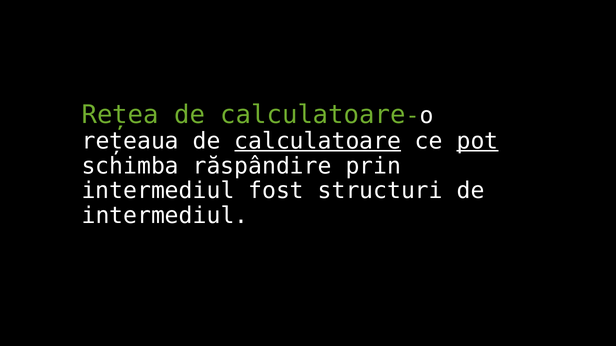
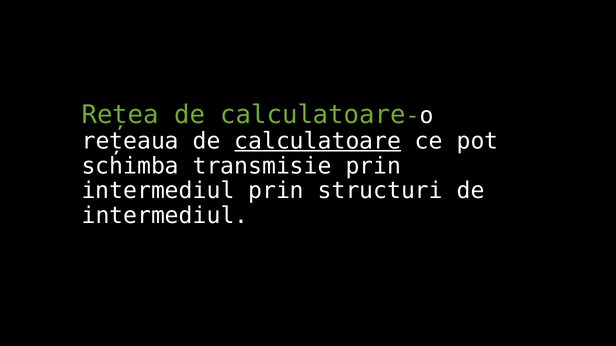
pot underline: present -> none
răspândire: răspândire -> transmisie
intermediul fost: fost -> prin
